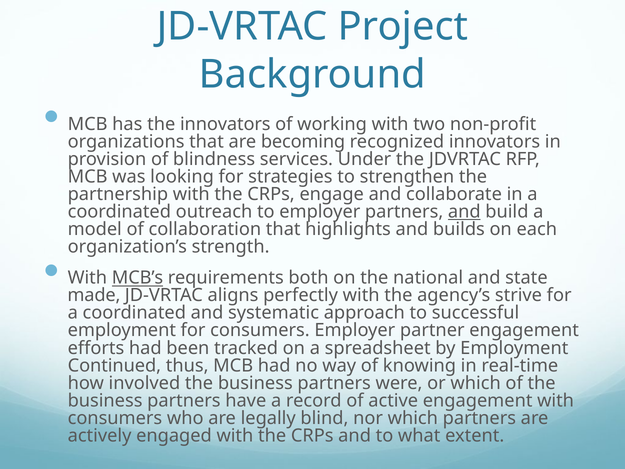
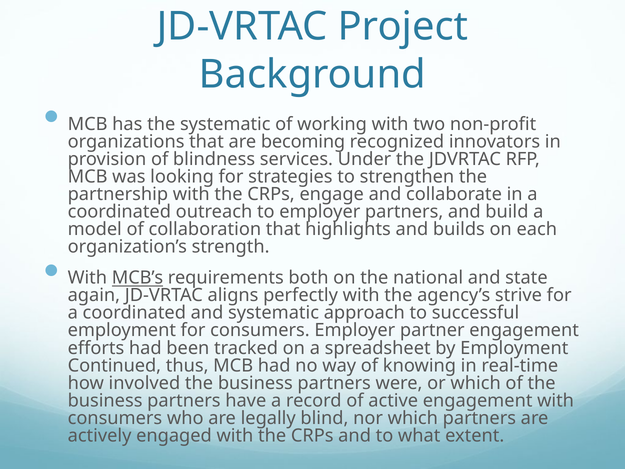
the innovators: innovators -> systematic
and at (464, 211) underline: present -> none
made: made -> again
